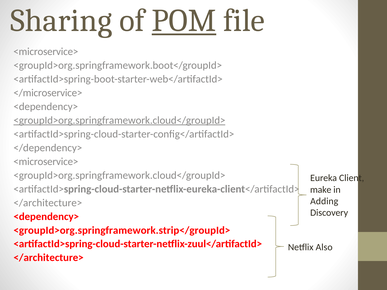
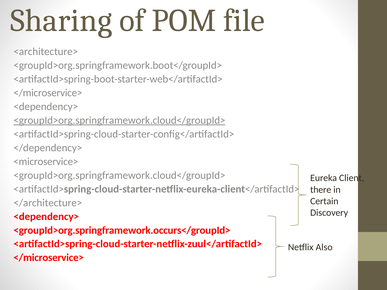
POM underline: present -> none
<microservice> at (46, 52): <microservice> -> <architecture>
make: make -> there
Adding: Adding -> Certain
<groupId>org.springframework.strip</groupId>: <groupId>org.springframework.strip</groupId> -> <groupId>org.springframework.occurs</groupId>
</architecture> at (49, 258): </architecture> -> </microservice>
